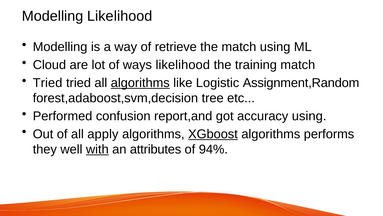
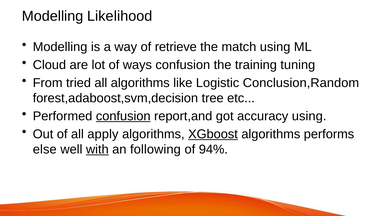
ways likelihood: likelihood -> confusion
training match: match -> tuning
Tried at (48, 83): Tried -> From
algorithms at (140, 83) underline: present -> none
Assignment,Random: Assignment,Random -> Conclusion,Random
confusion at (123, 116) underline: none -> present
they: they -> else
attributes: attributes -> following
